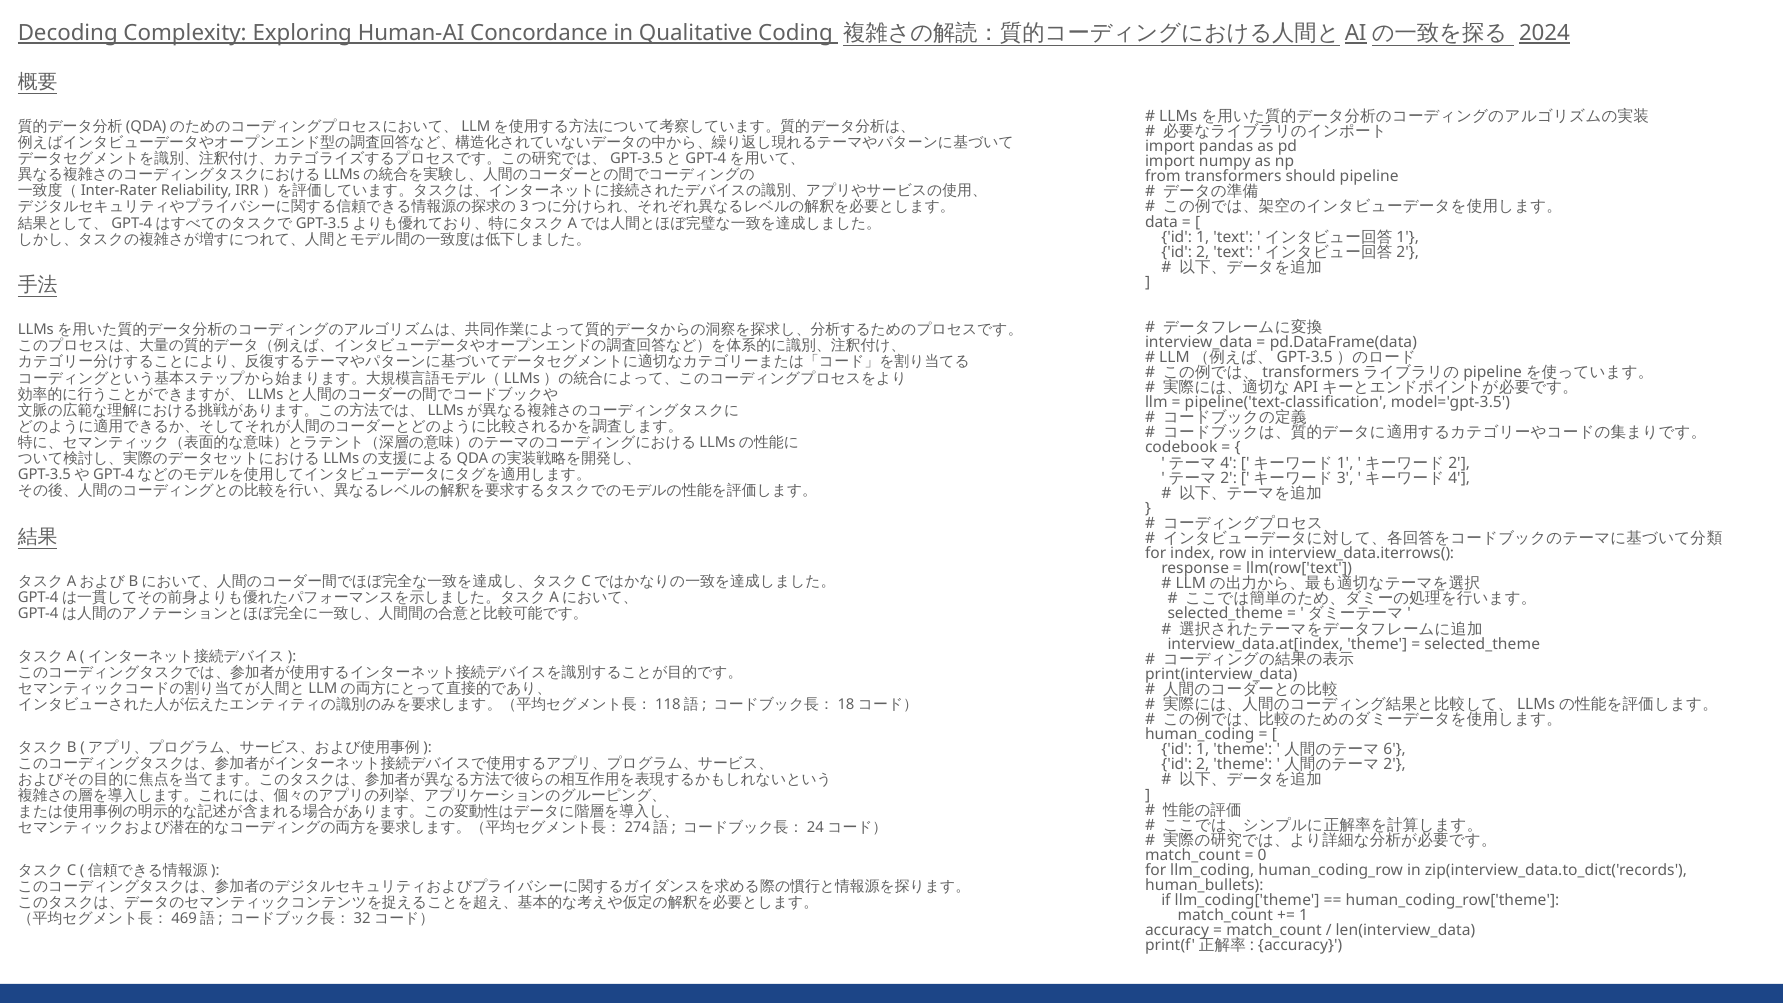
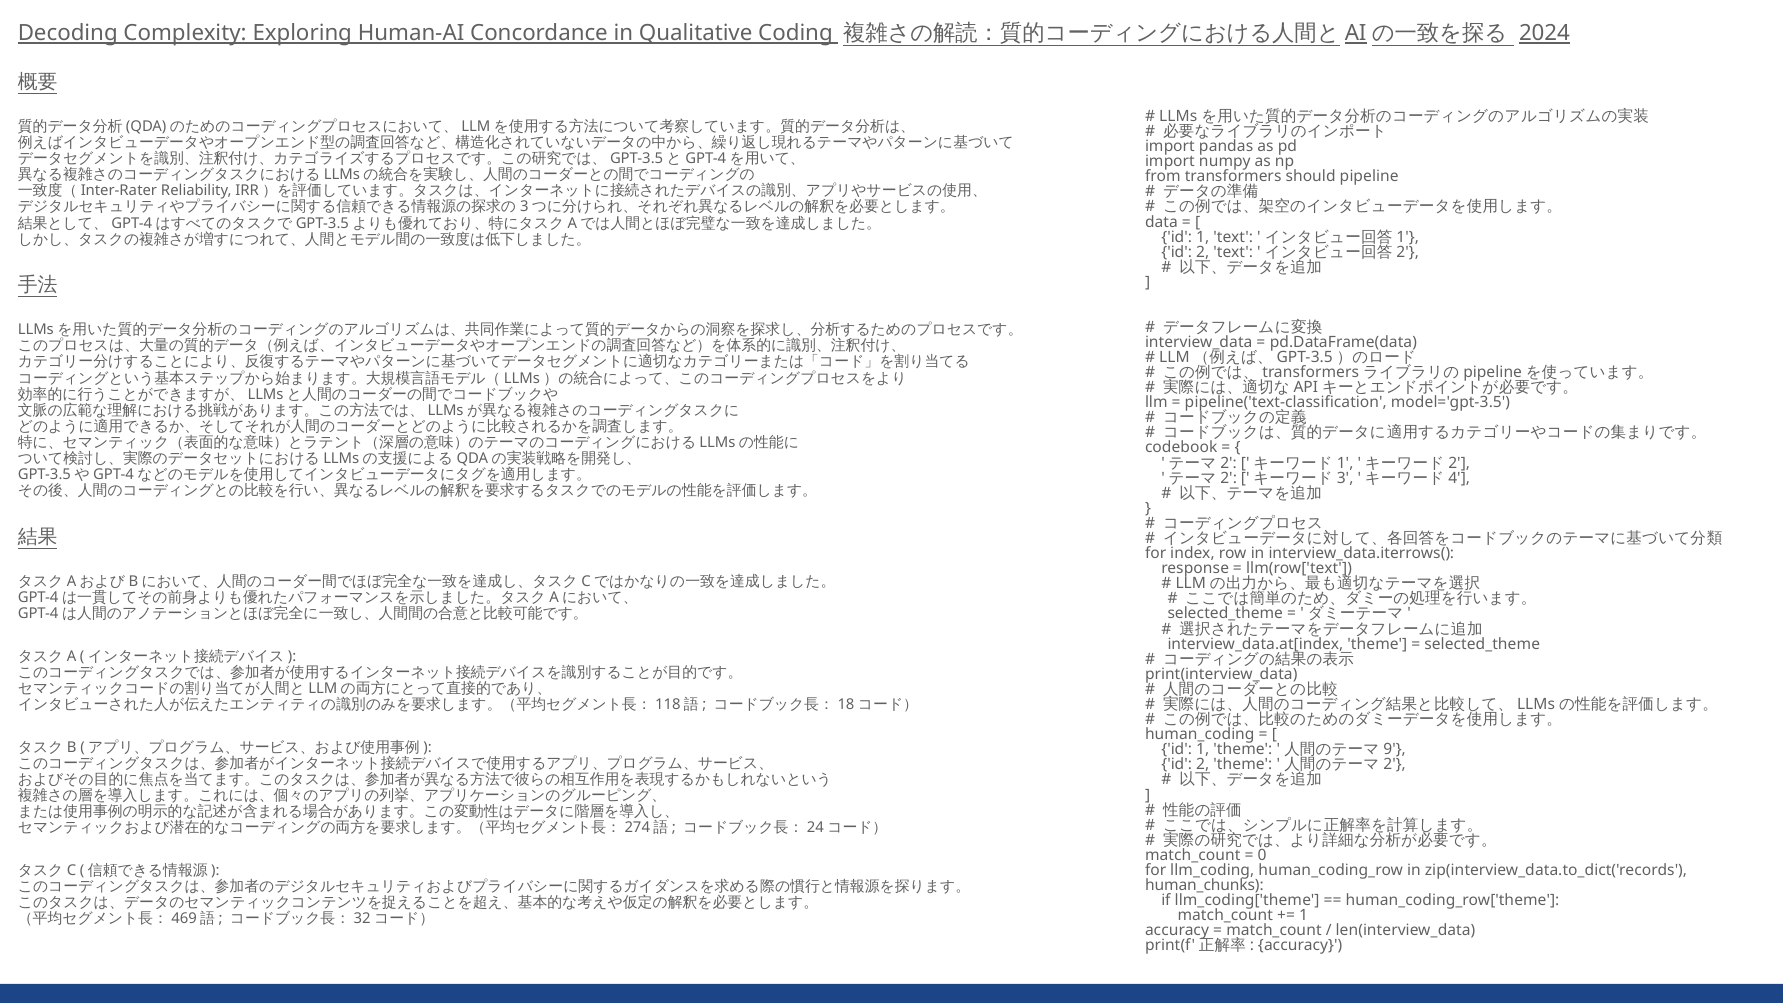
4 at (1229, 463): 4 -> 2
6: 6 -> 9
human_bullets: human_bullets -> human_chunks
